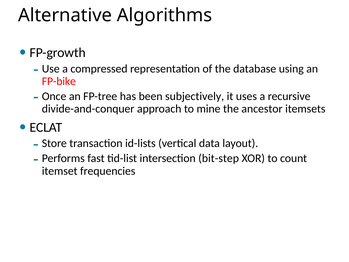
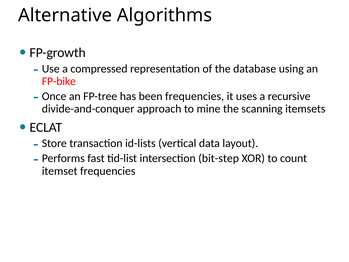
been subjectively: subjectively -> frequencies
ancestor: ancestor -> scanning
